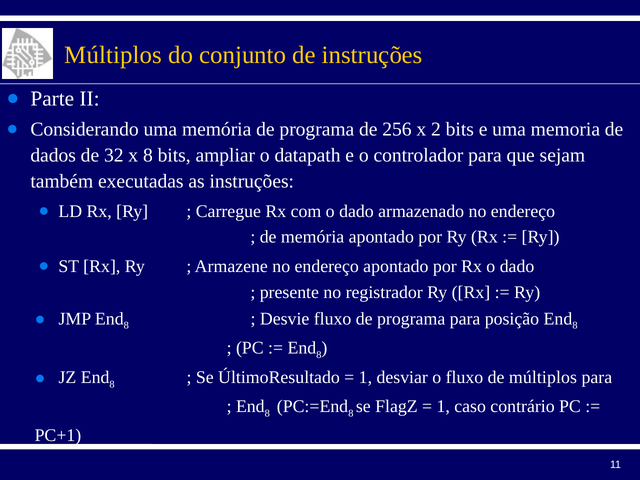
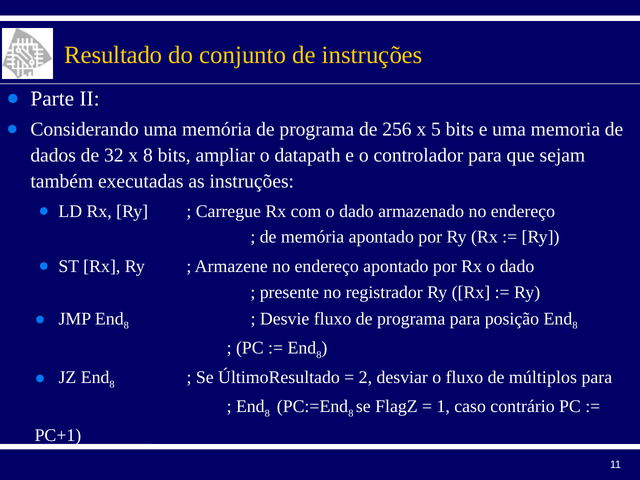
Múltiplos at (113, 55): Múltiplos -> Resultado
2: 2 -> 5
1 at (365, 377): 1 -> 2
